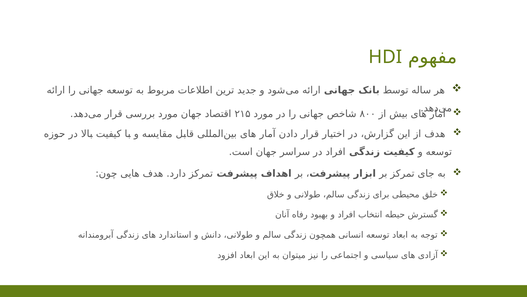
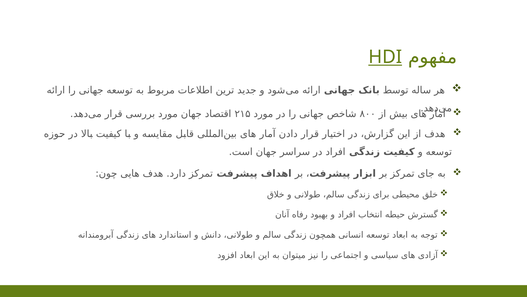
HDI underline: none -> present
